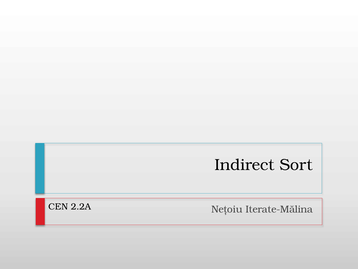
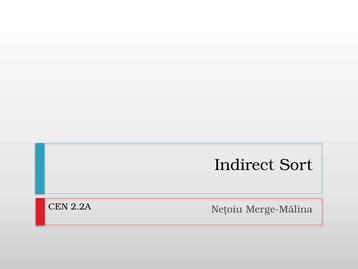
Iterate-Mălina: Iterate-Mălina -> Merge-Mălina
